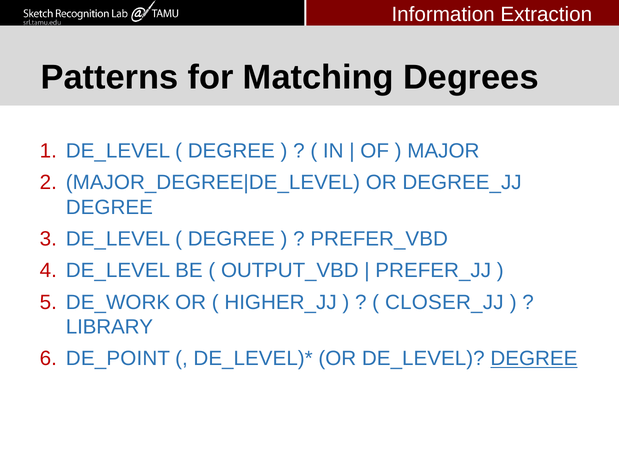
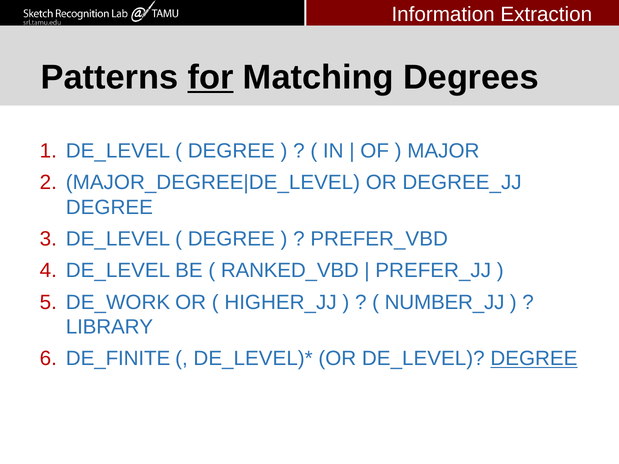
for underline: none -> present
OUTPUT_VBD: OUTPUT_VBD -> RANKED_VBD
CLOSER_JJ: CLOSER_JJ -> NUMBER_JJ
DE_POINT: DE_POINT -> DE_FINITE
